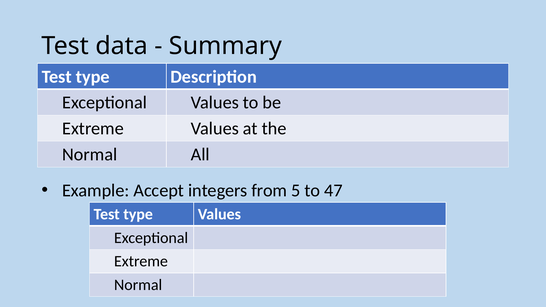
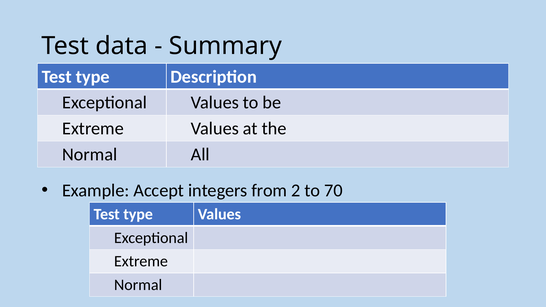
5: 5 -> 2
47: 47 -> 70
